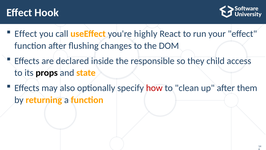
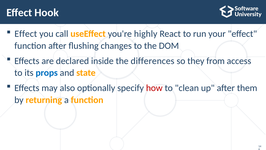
responsible: responsible -> differences
child: child -> from
props colour: black -> blue
